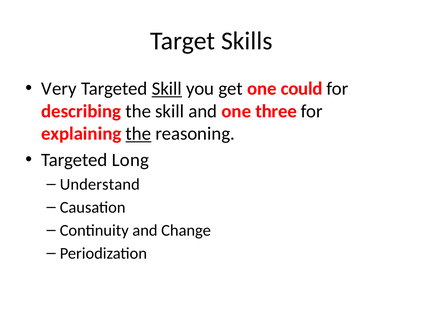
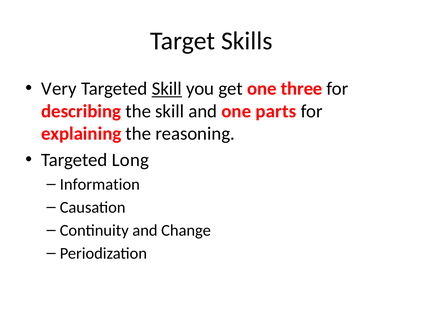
could: could -> three
three: three -> parts
the at (138, 134) underline: present -> none
Understand: Understand -> Information
